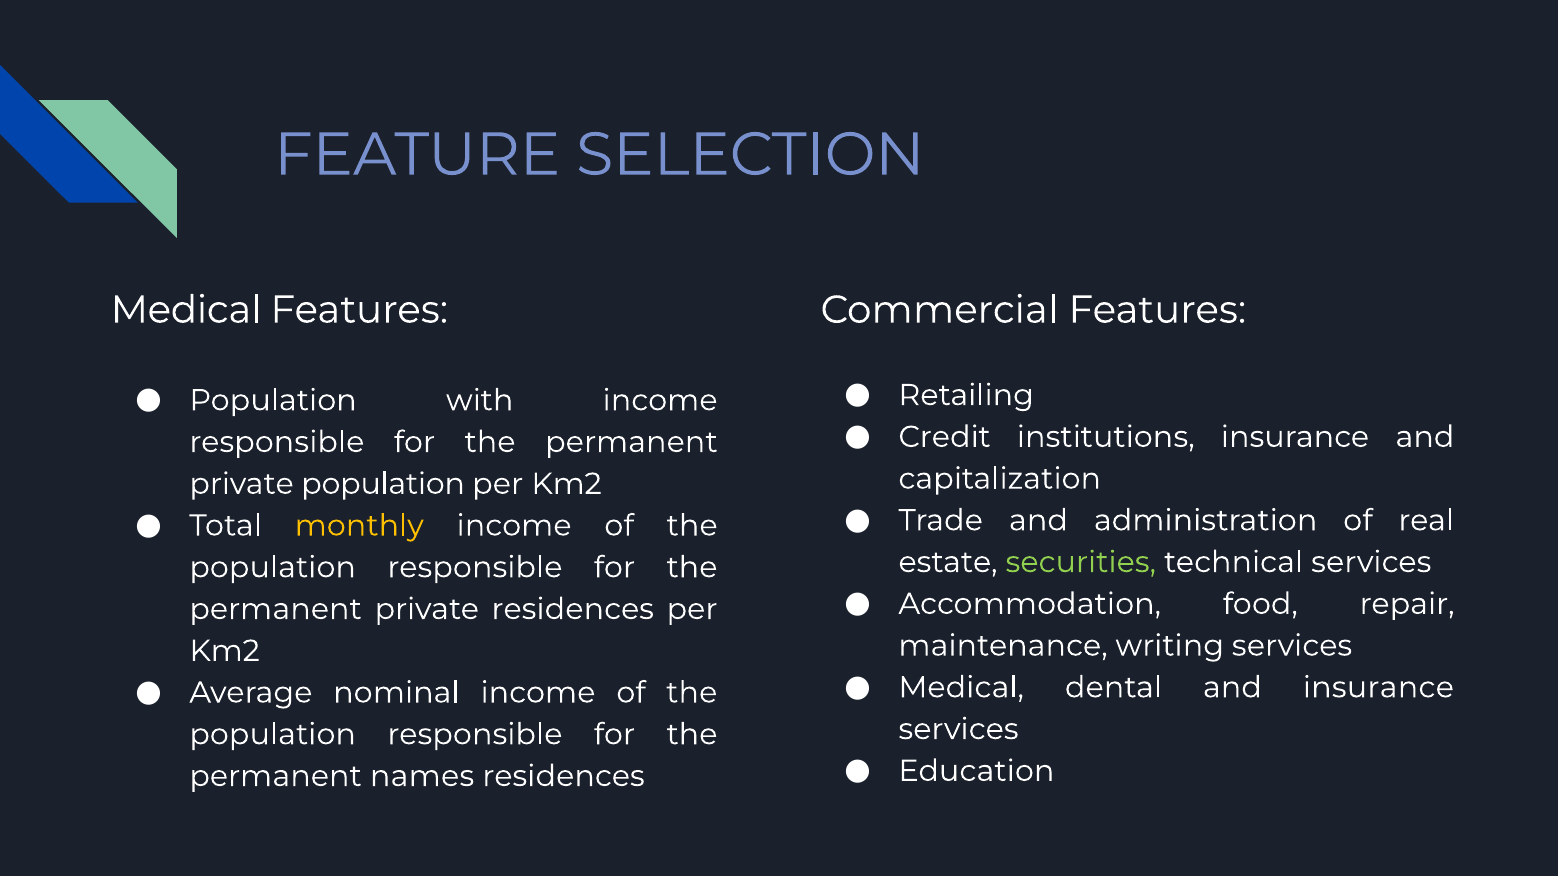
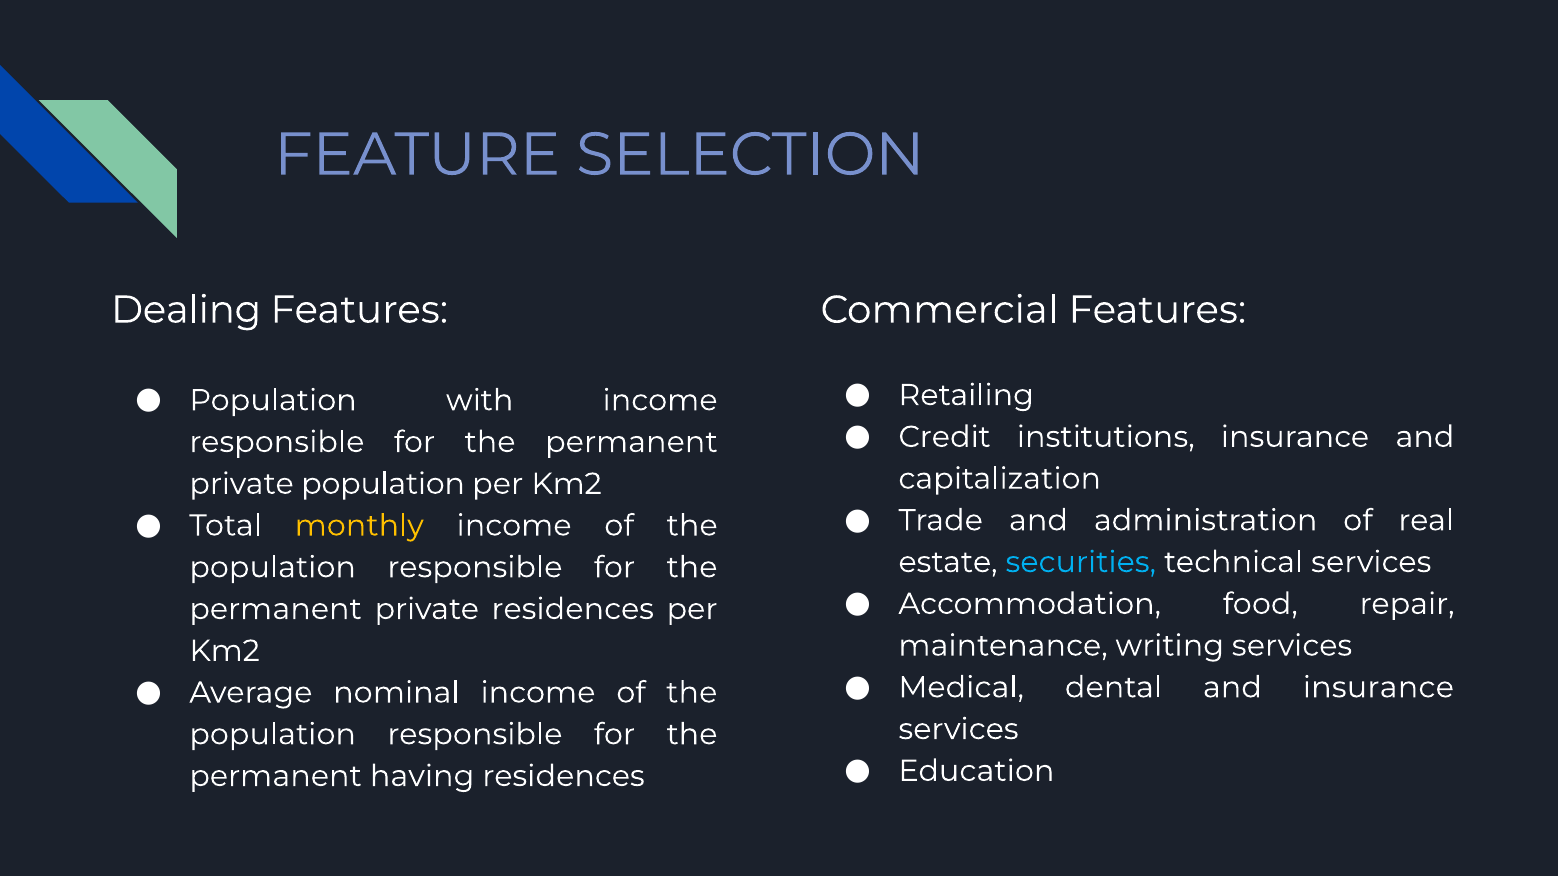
Medical at (186, 310): Medical -> Dealing
securities colour: light green -> light blue
names: names -> having
